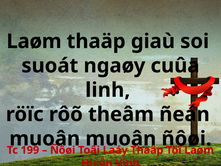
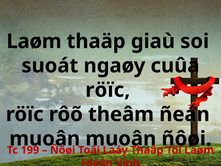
linh at (108, 90): linh -> röïc
